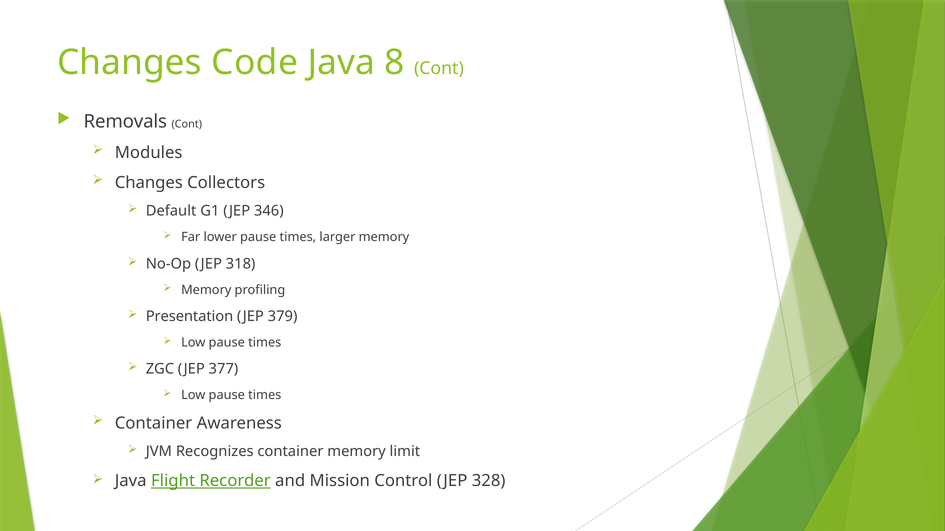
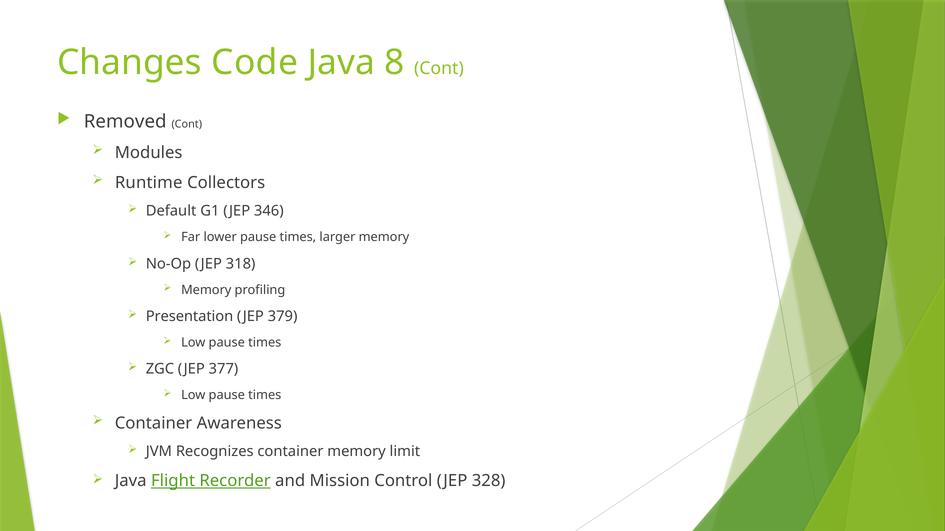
Removals: Removals -> Removed
Changes at (149, 183): Changes -> Runtime
